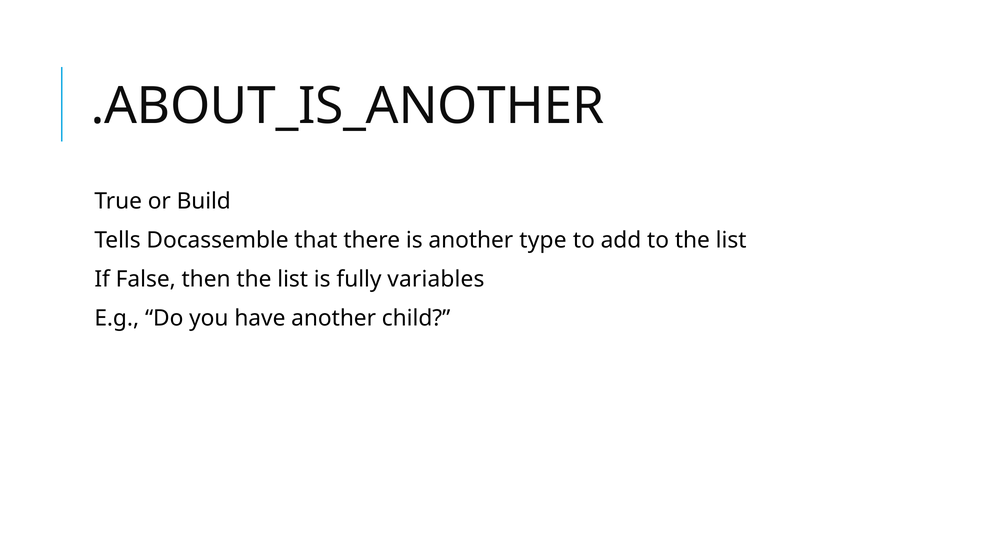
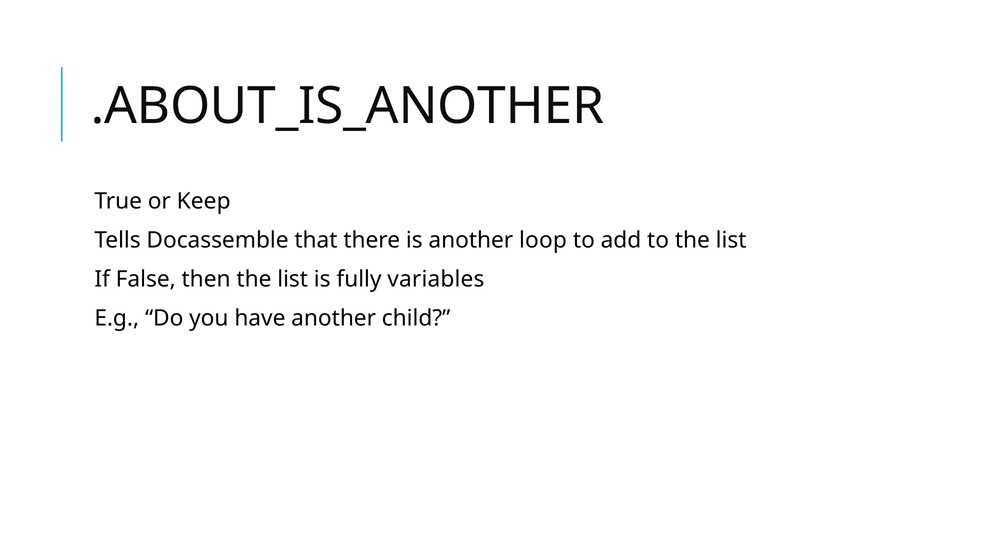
Build: Build -> Keep
type: type -> loop
